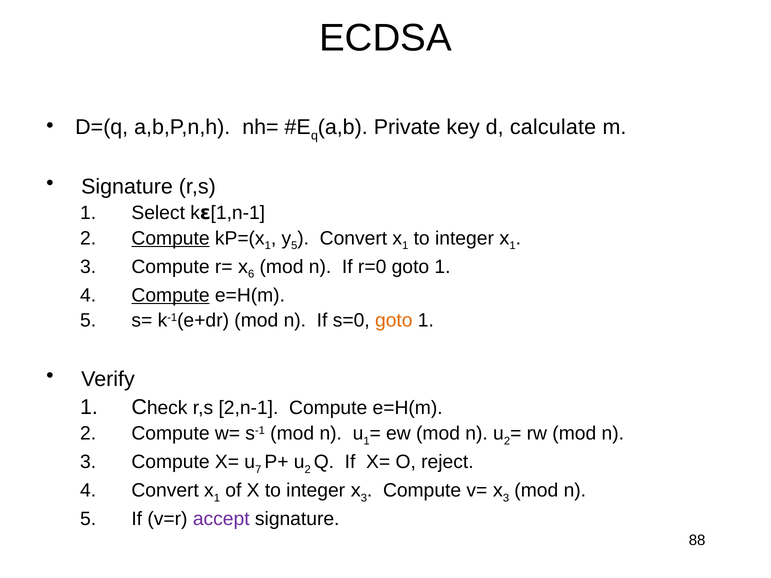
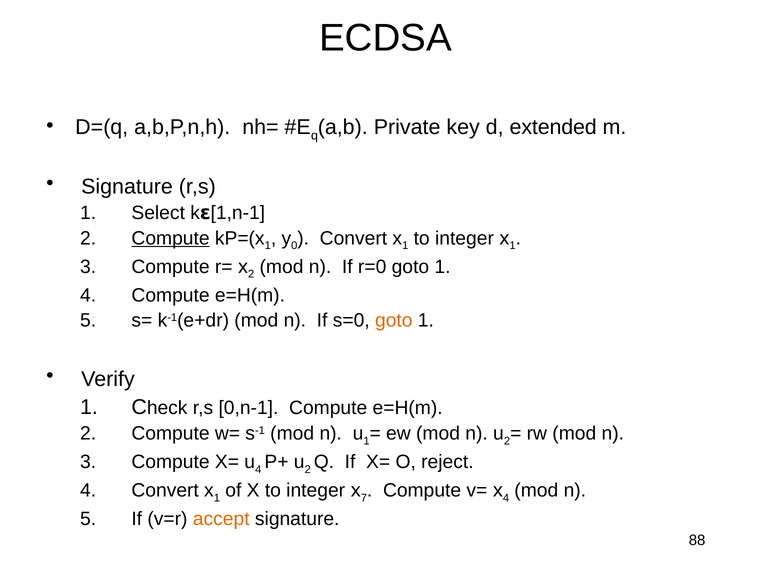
calculate: calculate -> extended
5 at (294, 246): 5 -> 0
x 6: 6 -> 2
Compute at (171, 295) underline: present -> none
2,n-1: 2,n-1 -> 0,n-1
7 at (258, 470): 7 -> 4
integer x 3: 3 -> 7
v= x 3: 3 -> 4
accept colour: purple -> orange
